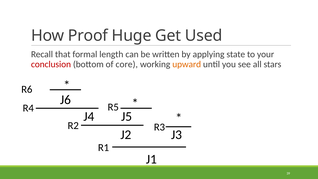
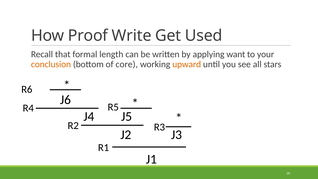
Huge: Huge -> Write
state: state -> want
conclusion colour: red -> orange
